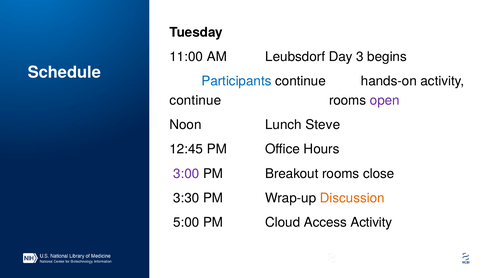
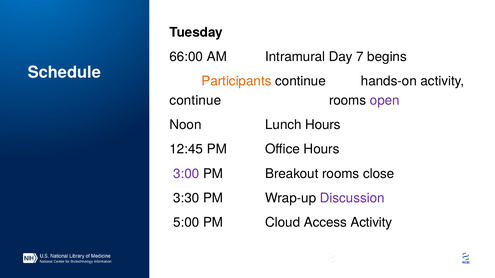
11:00: 11:00 -> 66:00
Leubsdorf: Leubsdorf -> Intramural
3: 3 -> 7
Participants colour: blue -> orange
Lunch Steve: Steve -> Hours
Discussion colour: orange -> purple
